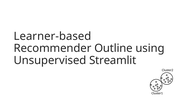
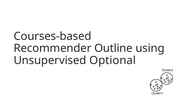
Learner-based: Learner-based -> Courses-based
Streamlit: Streamlit -> Optional
